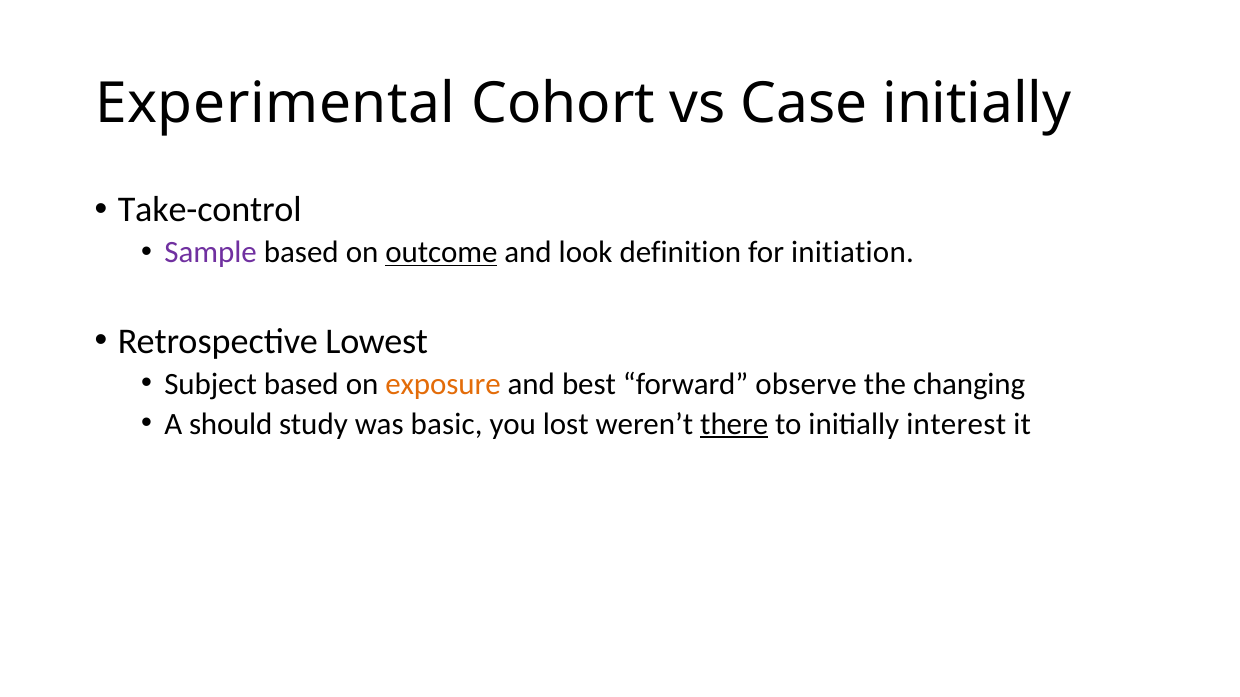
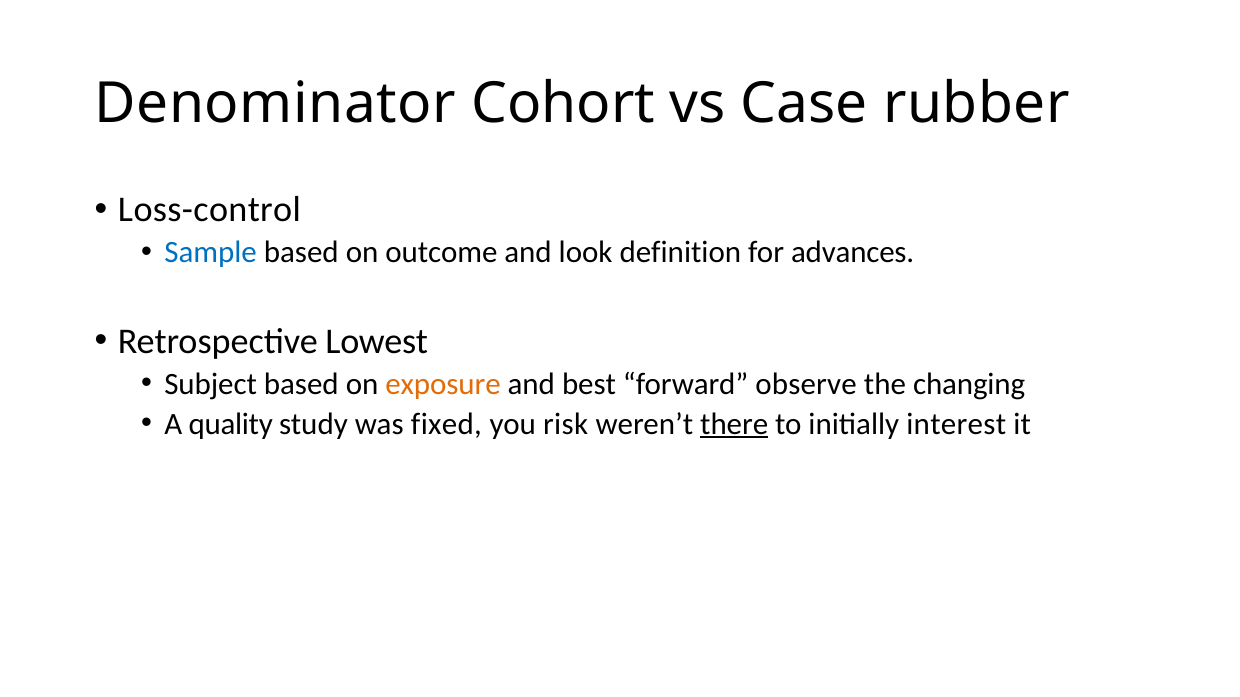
Experimental: Experimental -> Denominator
Case initially: initially -> rubber
Take-control: Take-control -> Loss-control
Sample colour: purple -> blue
outcome underline: present -> none
initiation: initiation -> advances
should: should -> quality
basic: basic -> fixed
lost: lost -> risk
